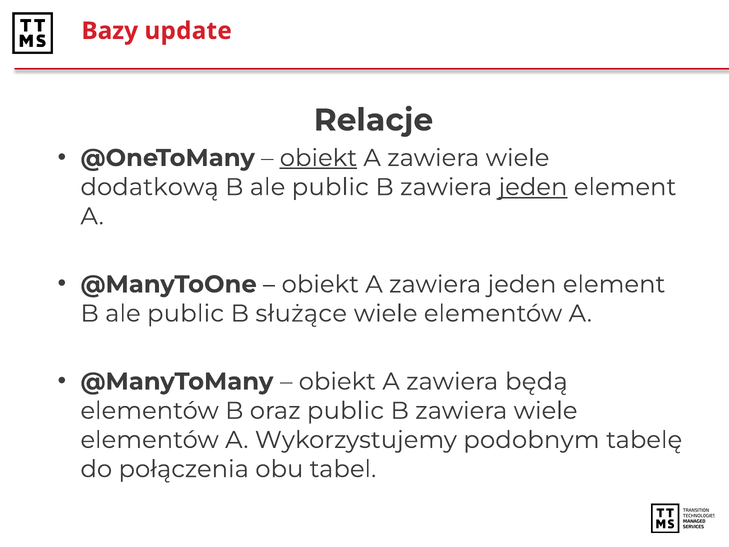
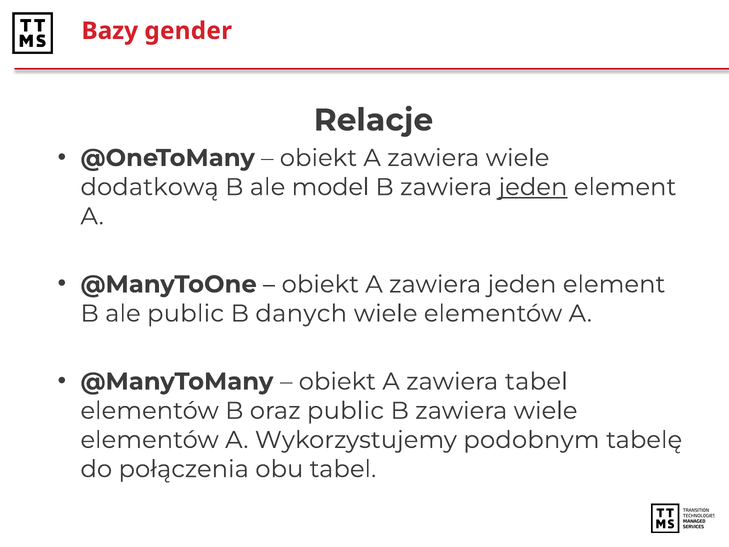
update: update -> gender
obiekt at (318, 158) underline: present -> none
public at (330, 187): public -> model
służące: służące -> danych
zawiera będą: będą -> tabel
